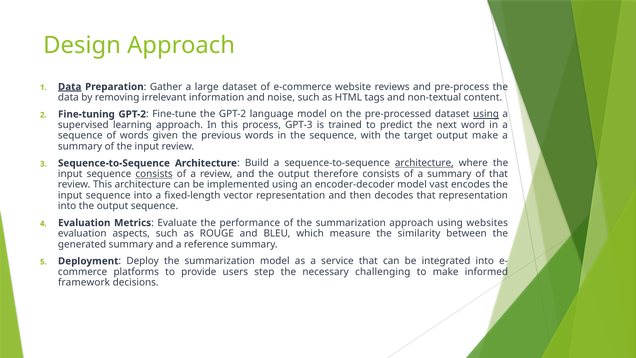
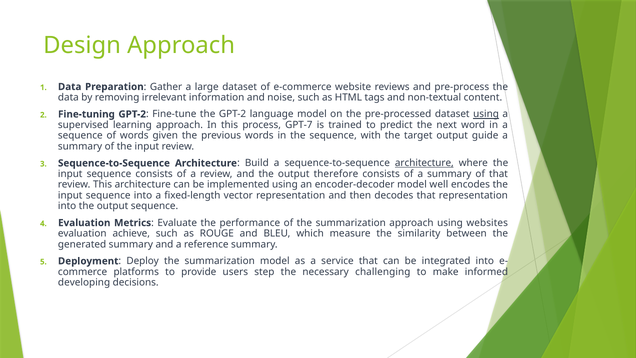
Data at (70, 87) underline: present -> none
GPT-3: GPT-3 -> GPT-7
output make: make -> guide
consists at (154, 174) underline: present -> none
vast: vast -> well
aspects: aspects -> achieve
framework: framework -> developing
